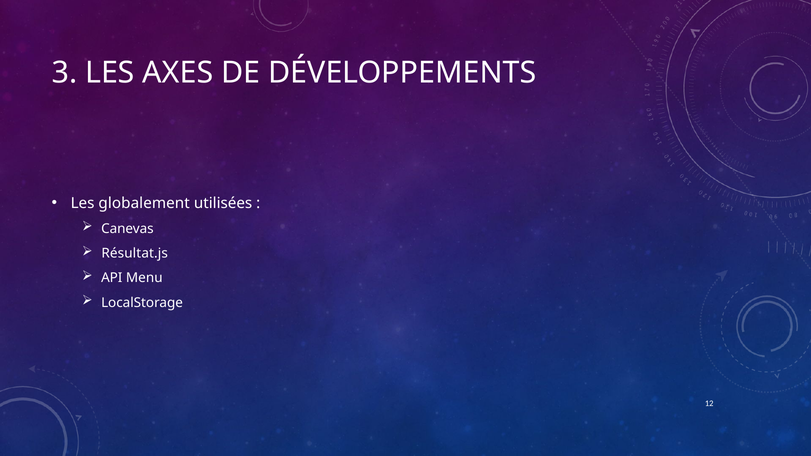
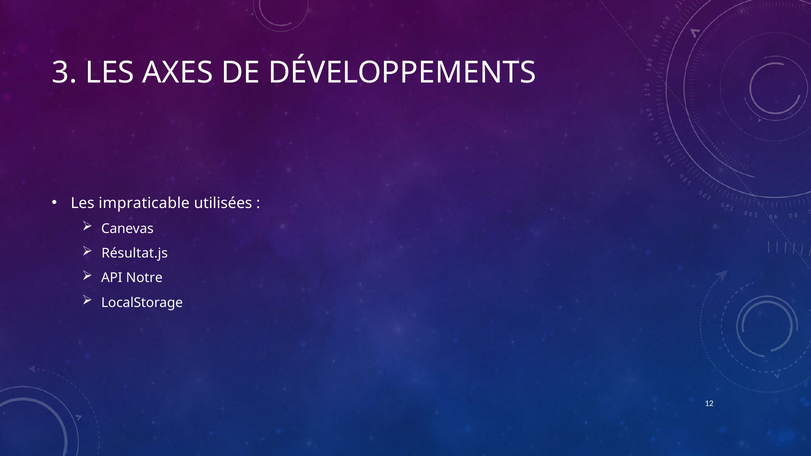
globalement: globalement -> impraticable
Menu: Menu -> Notre
